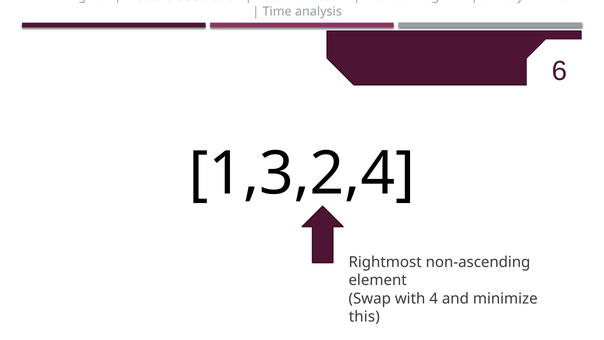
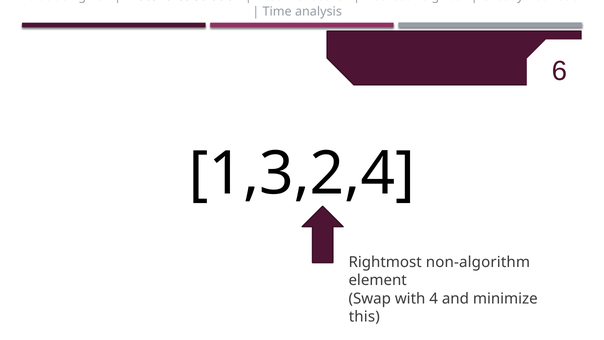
non-ascending: non-ascending -> non-algorithm
